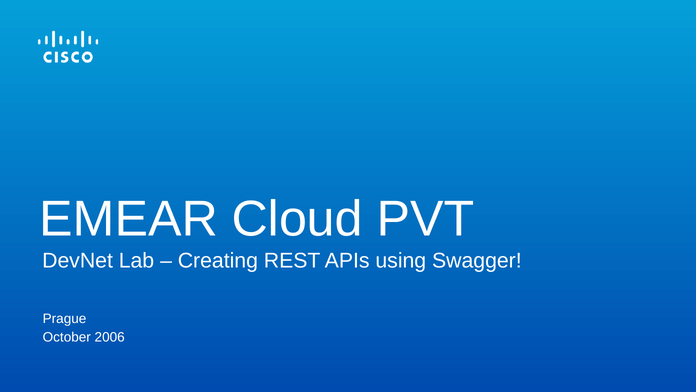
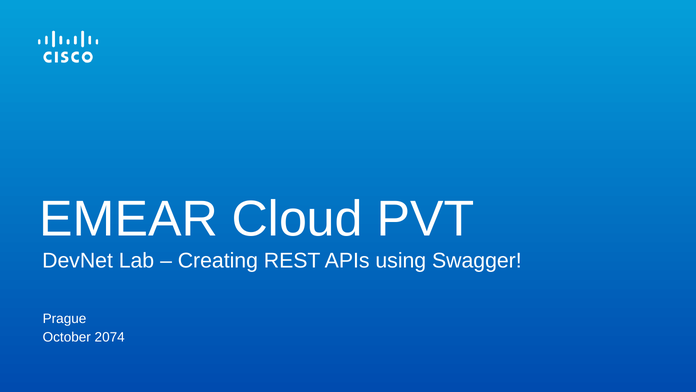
2006: 2006 -> 2074
